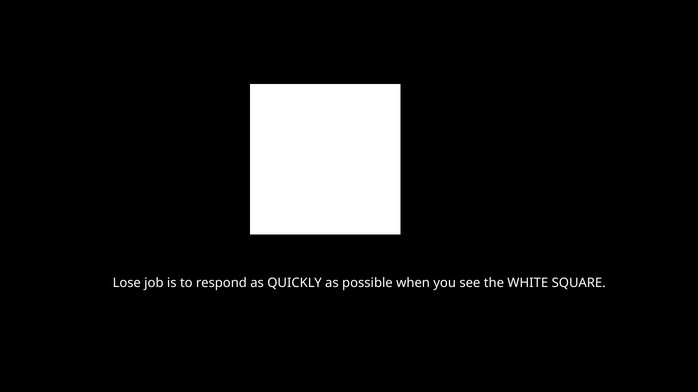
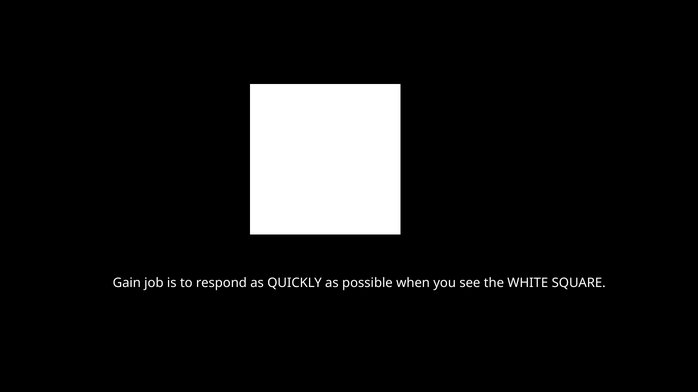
Lose: Lose -> Gain
